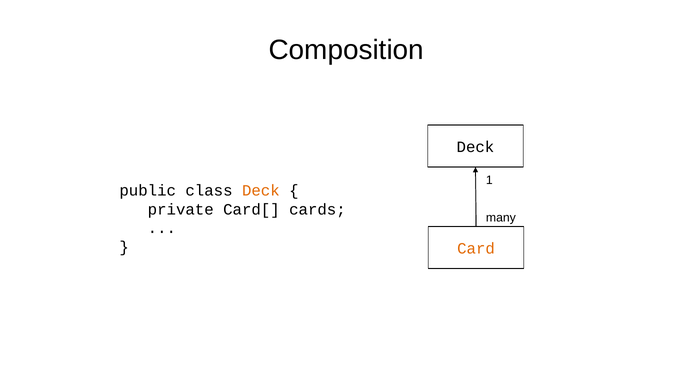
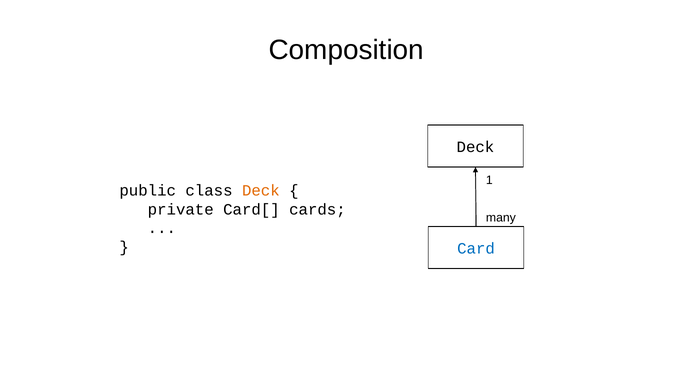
Card colour: orange -> blue
